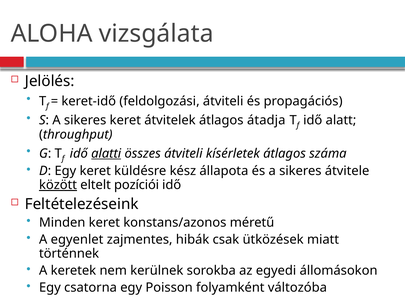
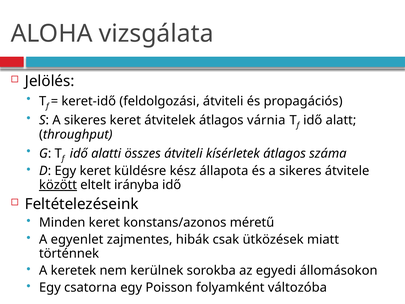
átadja: átadja -> várnia
alatti underline: present -> none
pozíciói: pozíciói -> irányba
